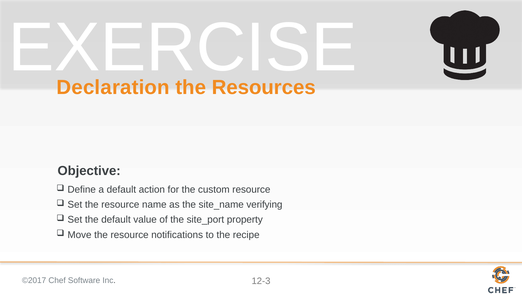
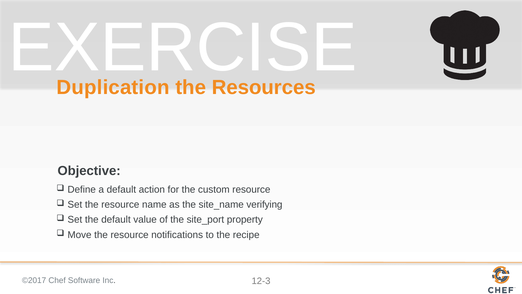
Declaration: Declaration -> Duplication
